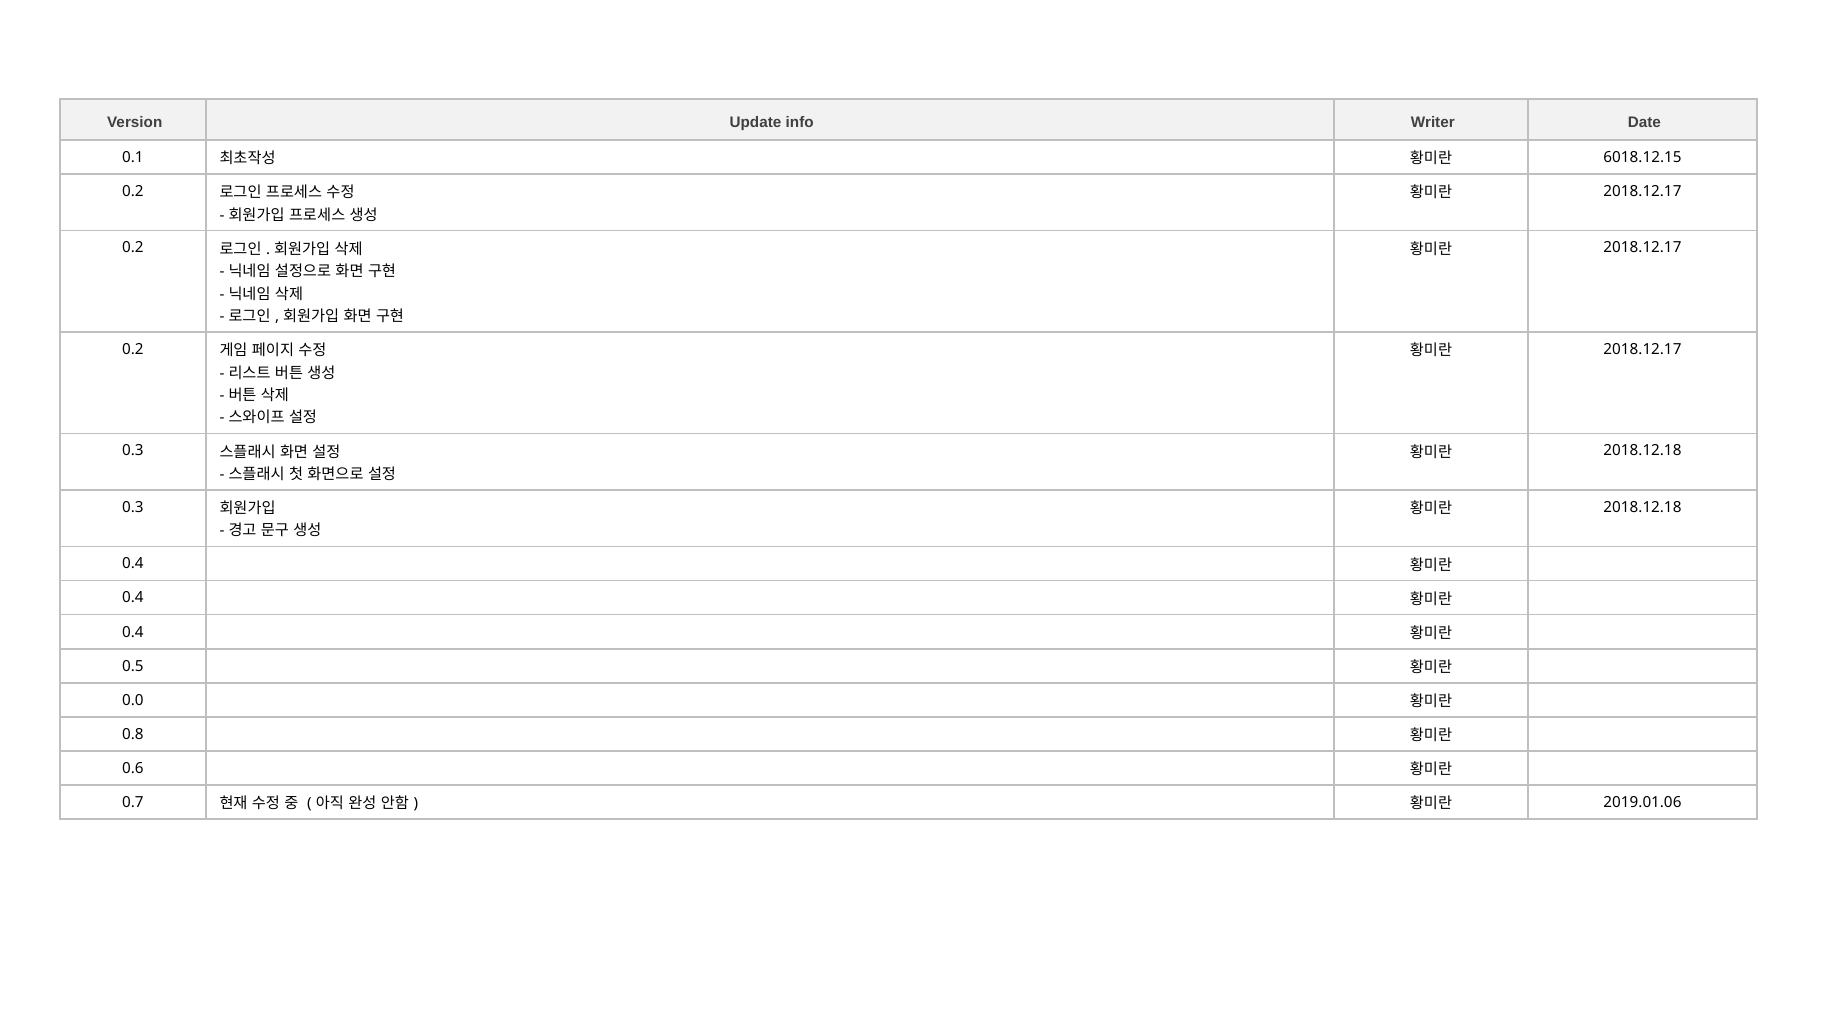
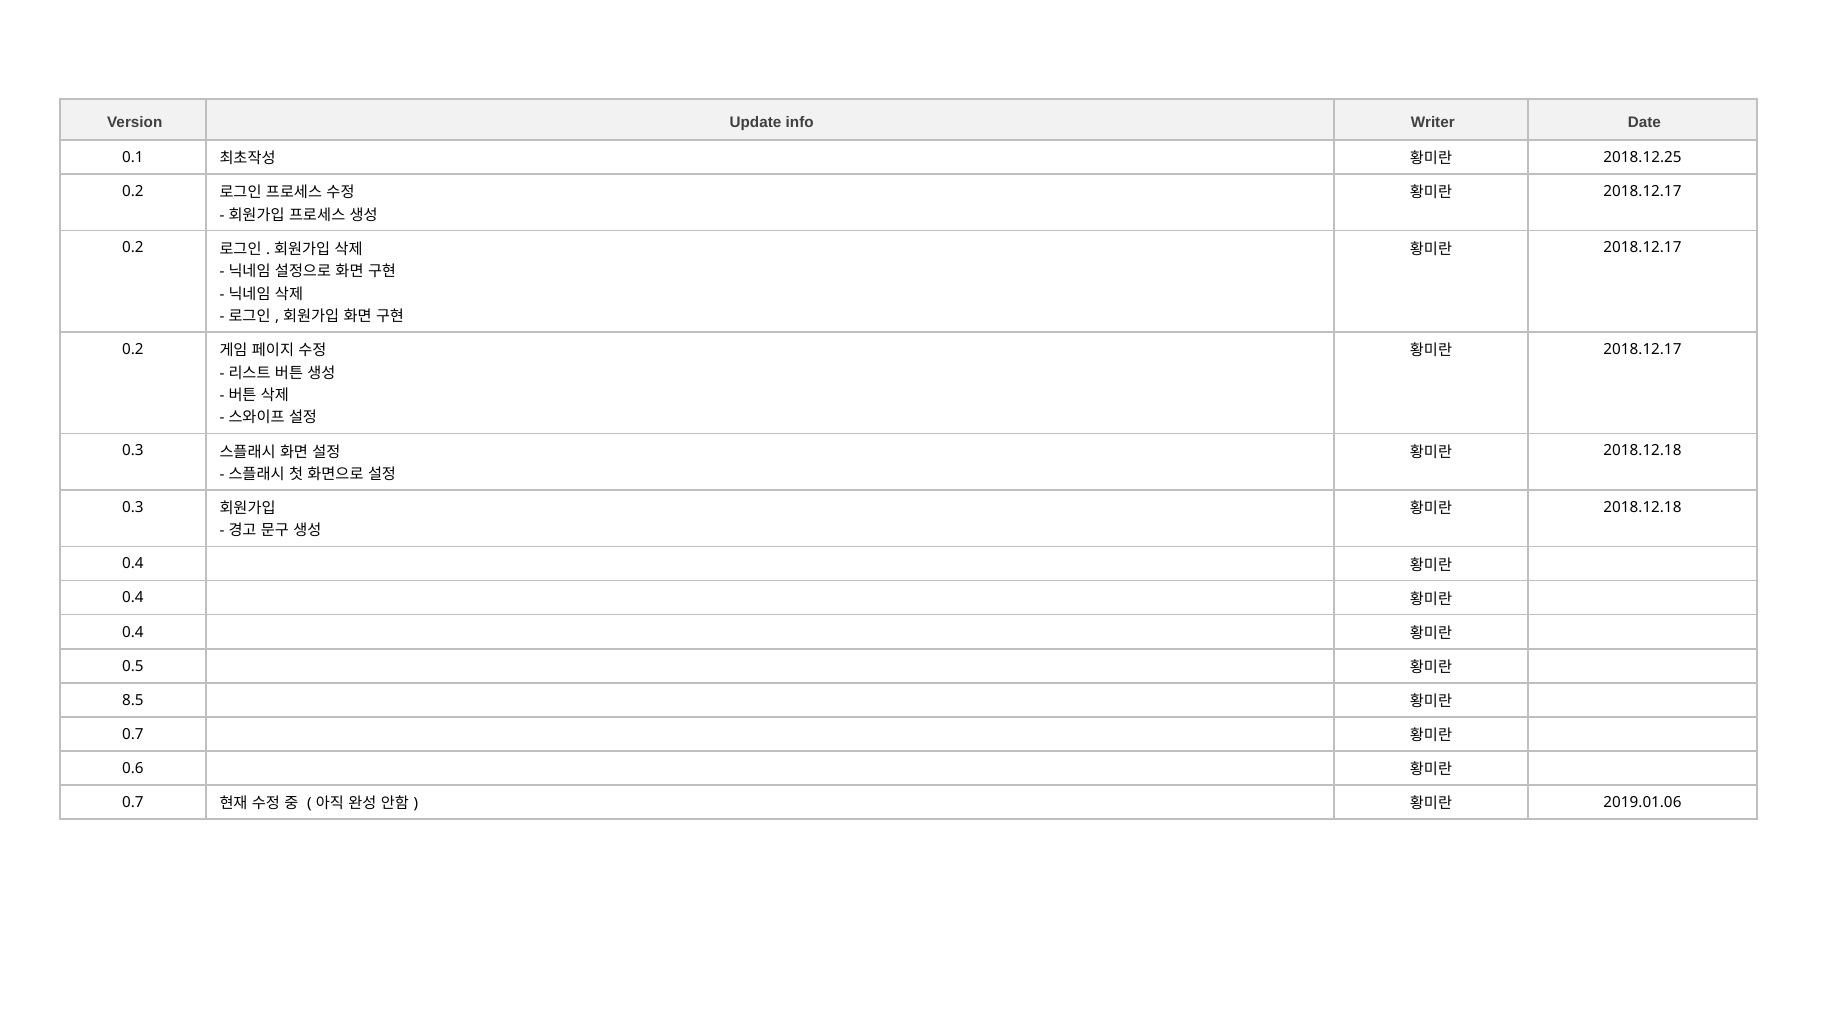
6018.12.15: 6018.12.15 -> 2018.12.25
0.0: 0.0 -> 8.5
0.8 at (133, 734): 0.8 -> 0.7
